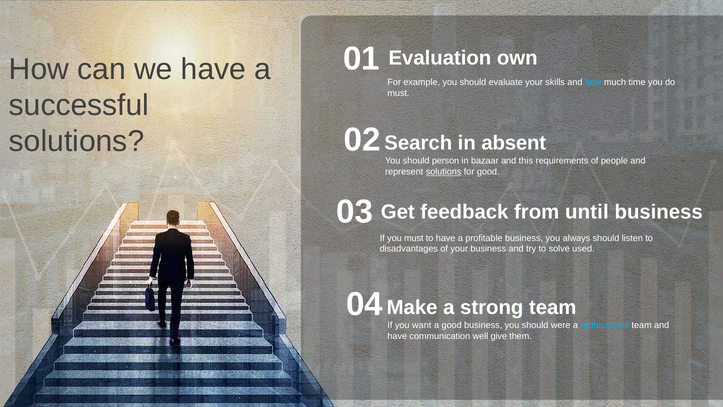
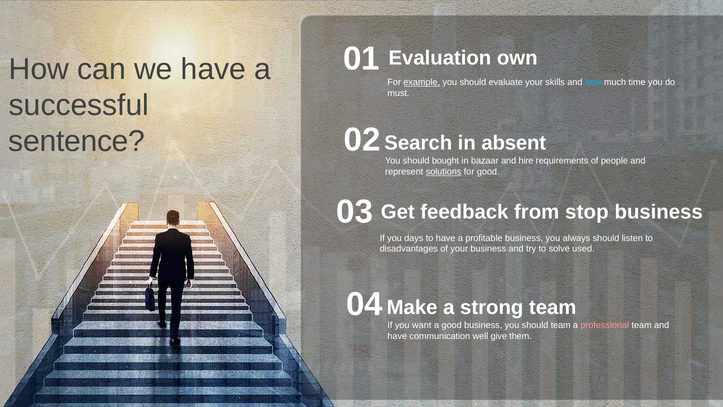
example underline: none -> present
solutions at (77, 141): solutions -> sentence
person: person -> bought
this: this -> hire
until: until -> stop
you must: must -> days
should were: were -> team
professional colour: light blue -> pink
